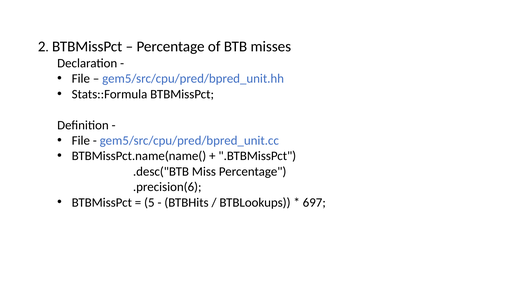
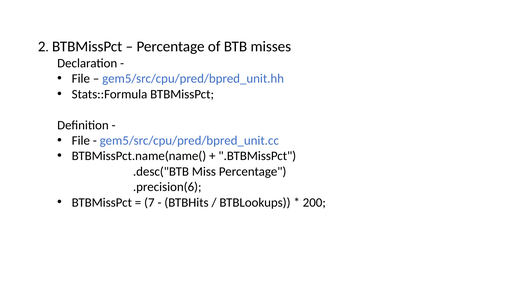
5: 5 -> 7
697: 697 -> 200
